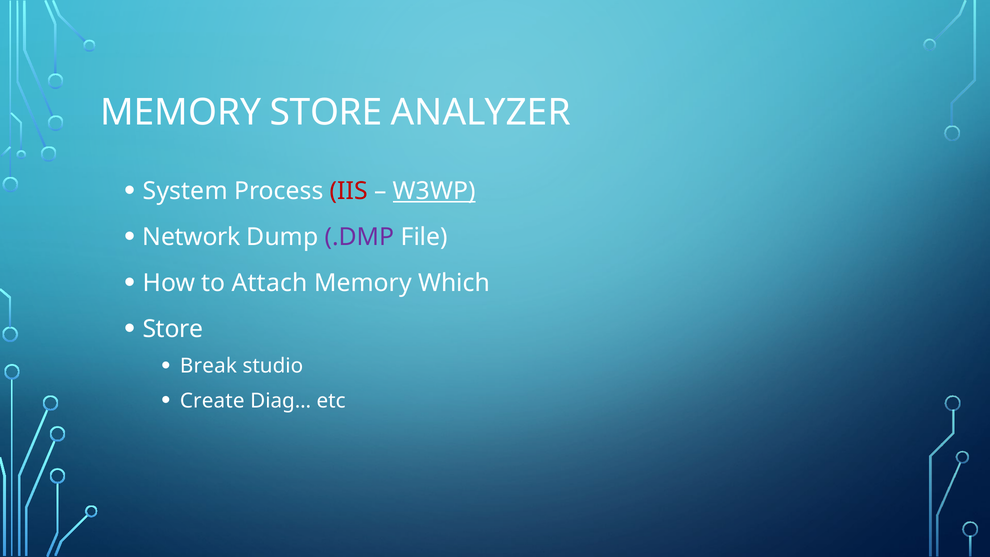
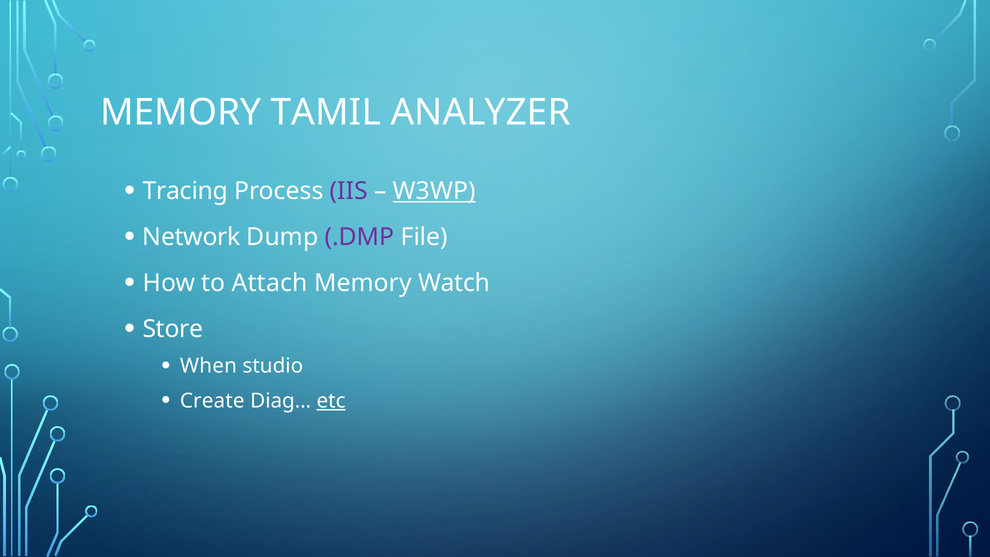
MEMORY STORE: STORE -> TAMIL
System: System -> Tracing
IIS colour: red -> purple
Which: Which -> Watch
Break: Break -> When
etc underline: none -> present
